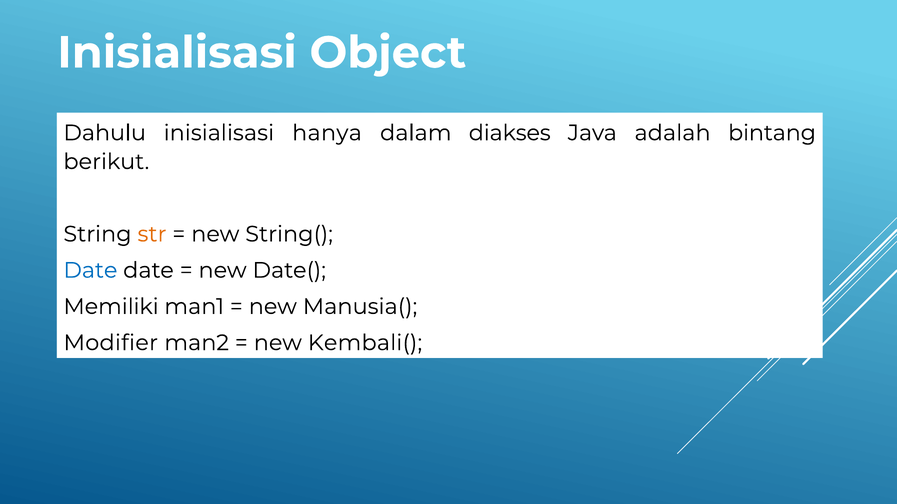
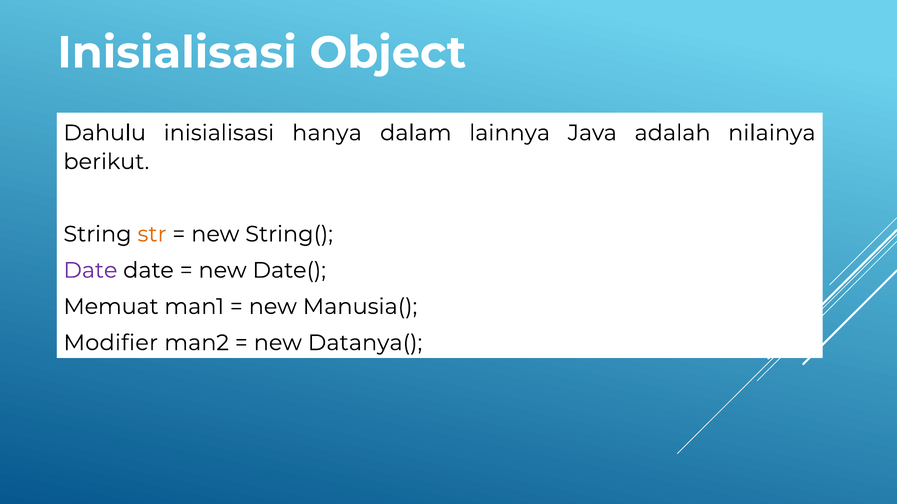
diakses: diakses -> lainnya
bintang: bintang -> nilainya
Date at (90, 271) colour: blue -> purple
Memiliki: Memiliki -> Memuat
Kembali(: Kembali( -> Datanya(
